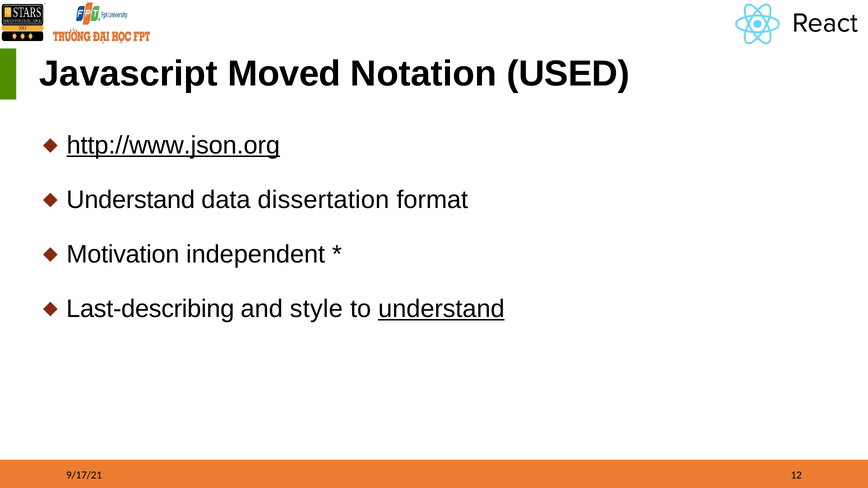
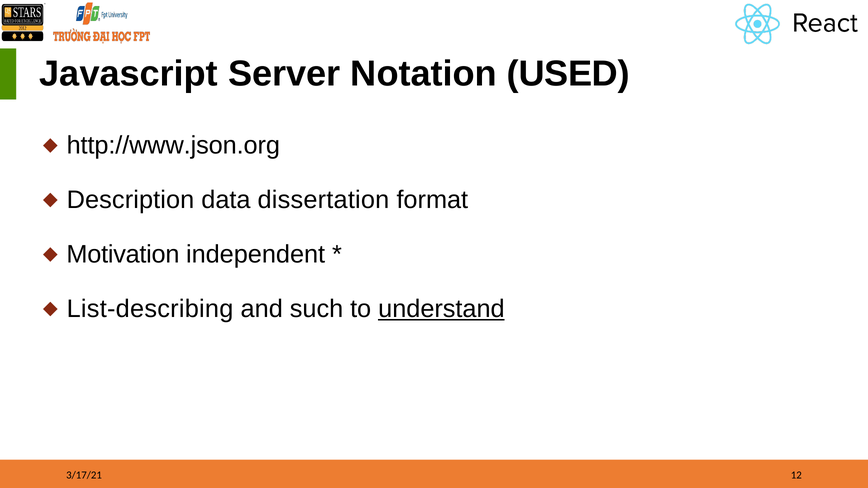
Moved: Moved -> Server
http://www.json.org underline: present -> none
Understand at (131, 200): Understand -> Description
Last-describing: Last-describing -> List-describing
style: style -> such
9/17/21: 9/17/21 -> 3/17/21
